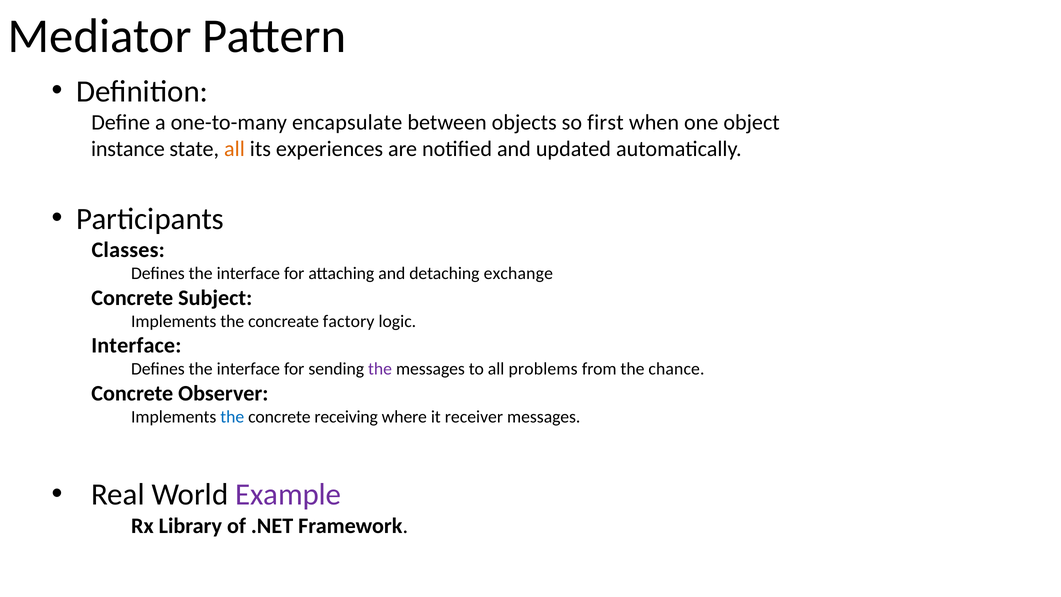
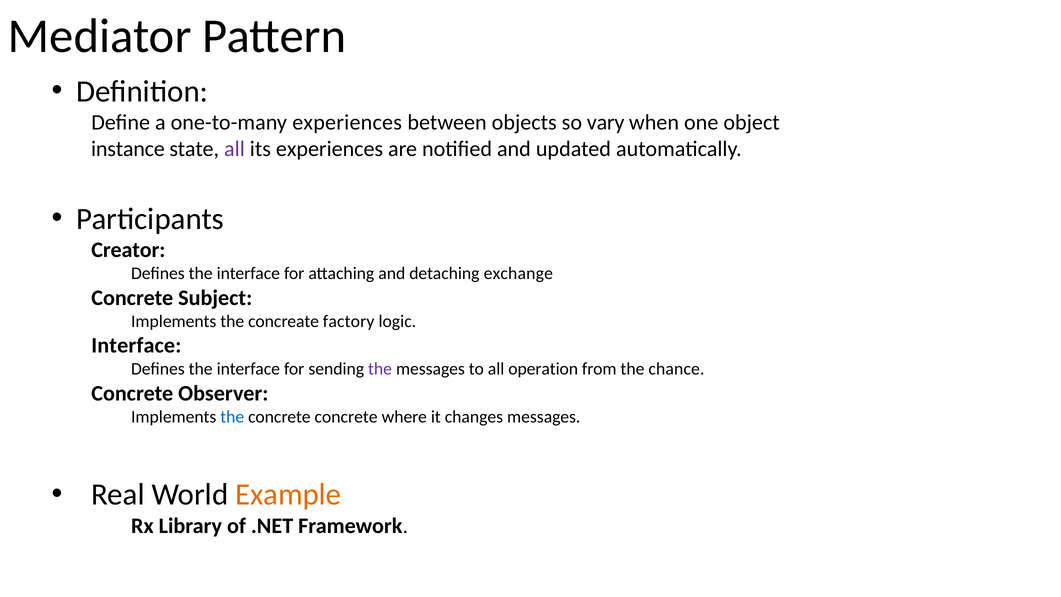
one-to-many encapsulate: encapsulate -> experiences
first: first -> vary
all at (234, 149) colour: orange -> purple
Classes: Classes -> Creator
problems: problems -> operation
concrete receiving: receiving -> concrete
receiver: receiver -> changes
Example colour: purple -> orange
